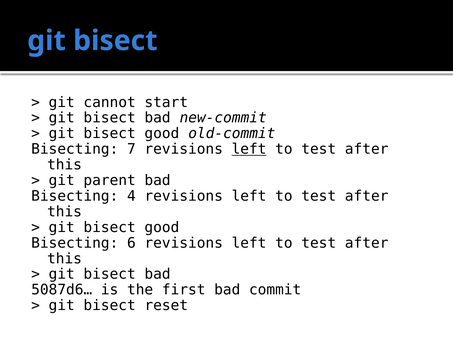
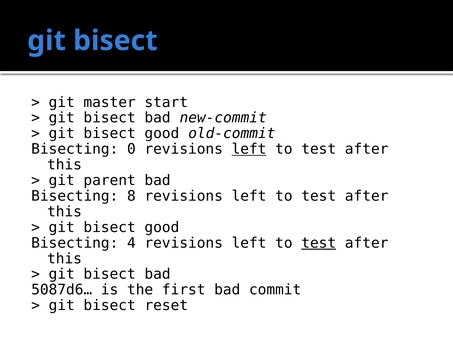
cannot: cannot -> master
7: 7 -> 0
4: 4 -> 8
6: 6 -> 4
test at (319, 243) underline: none -> present
